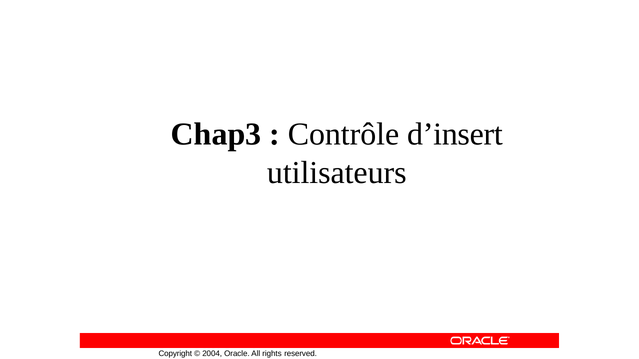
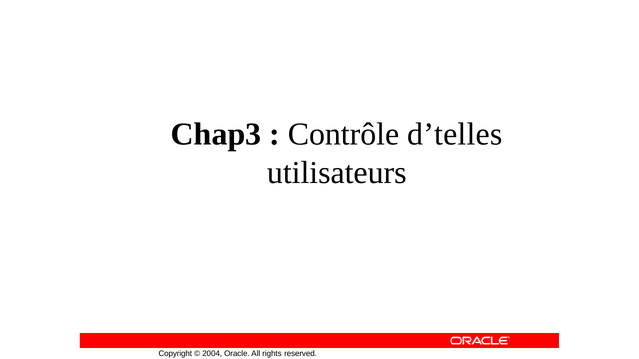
d’insert: d’insert -> d’telles
